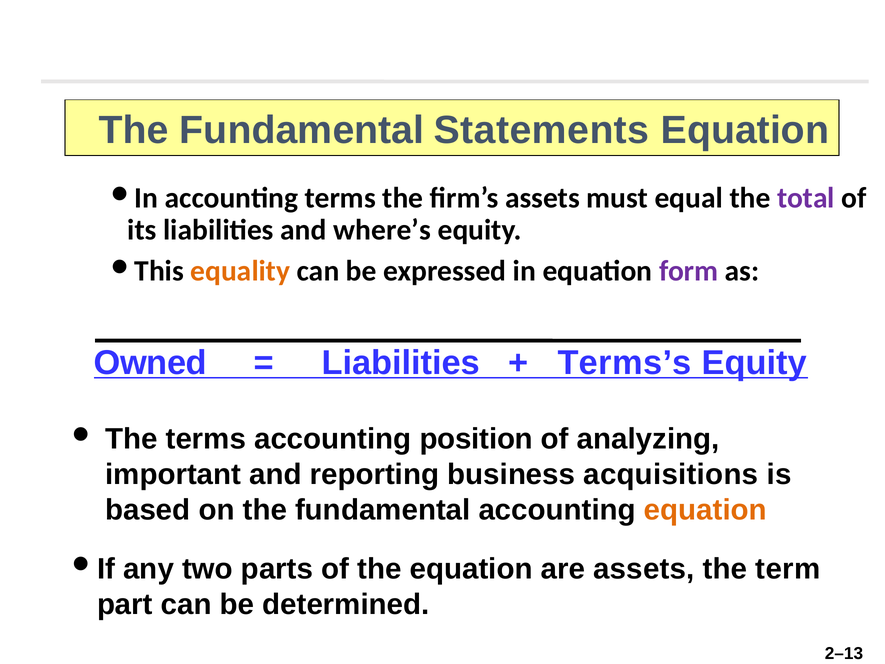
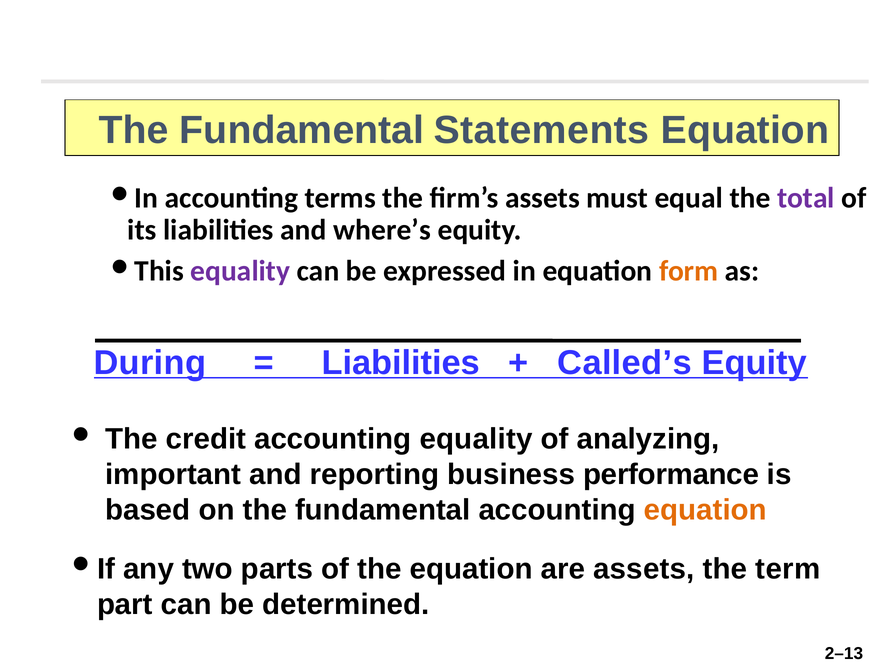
equality at (240, 271) colour: orange -> purple
form colour: purple -> orange
Owned: Owned -> During
Terms’s: Terms’s -> Called’s
The terms: terms -> credit
accounting position: position -> equality
acquisitions: acquisitions -> performance
